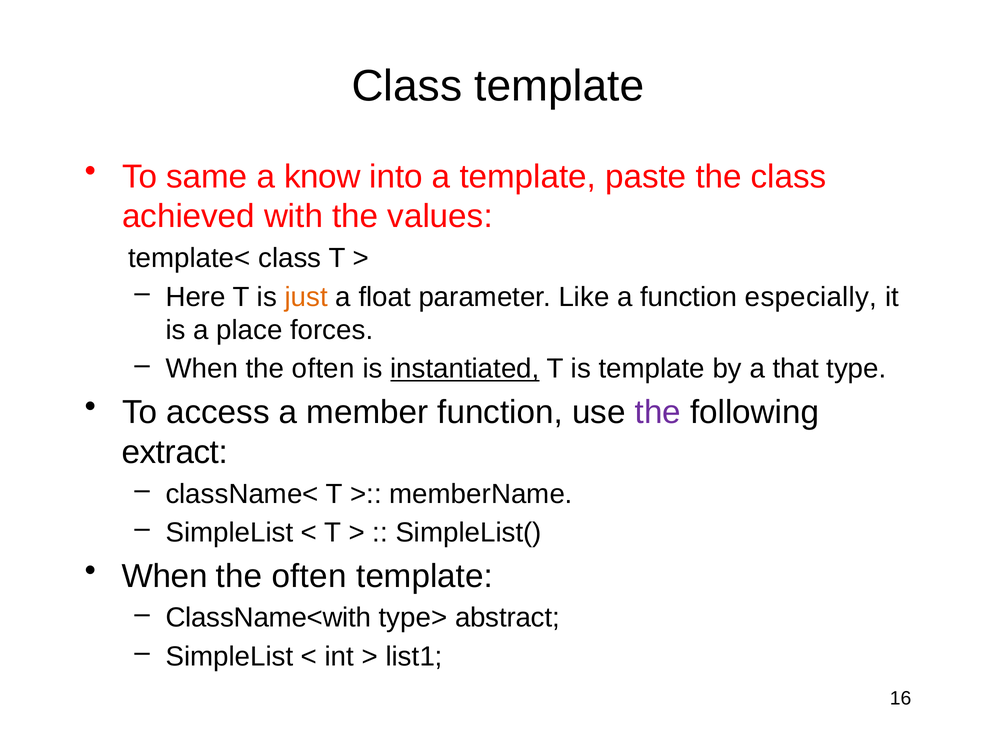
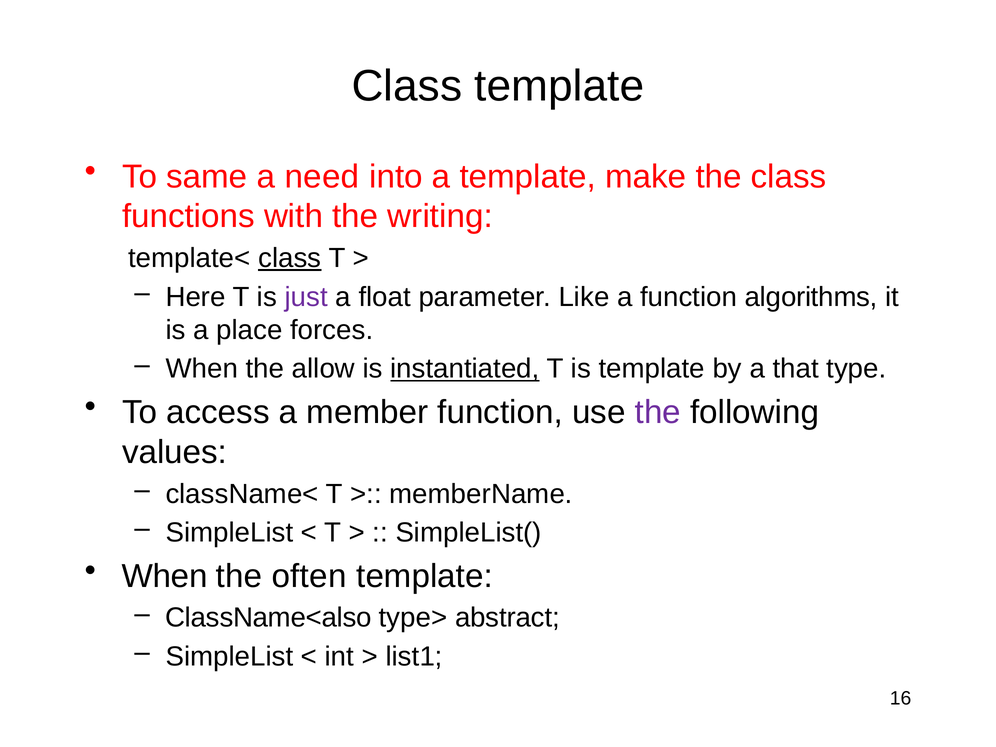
know: know -> need
paste: paste -> make
achieved: achieved -> functions
values: values -> writing
class at (290, 258) underline: none -> present
just colour: orange -> purple
especially: especially -> algorithms
often at (323, 369): often -> allow
extract: extract -> values
ClassName<with: ClassName<with -> ClassName<also
